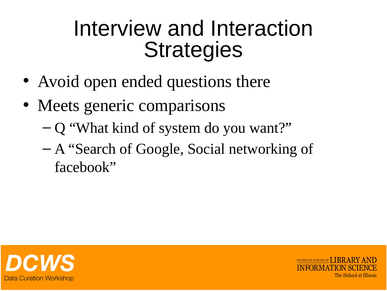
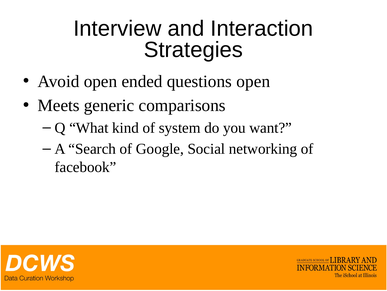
questions there: there -> open
